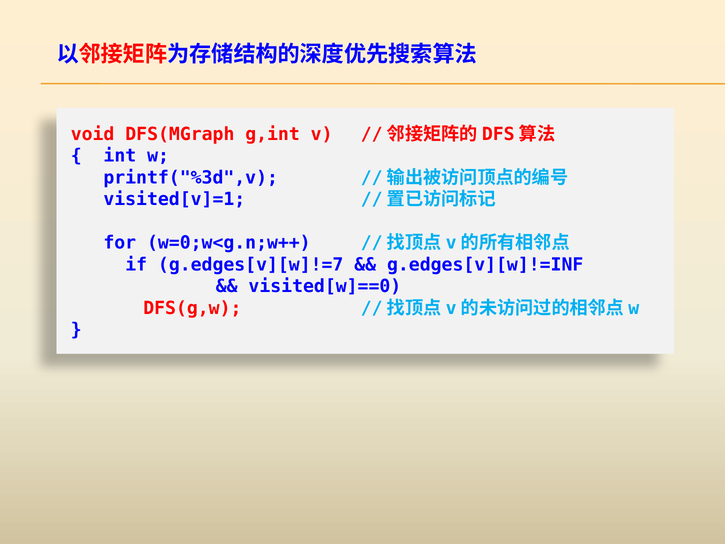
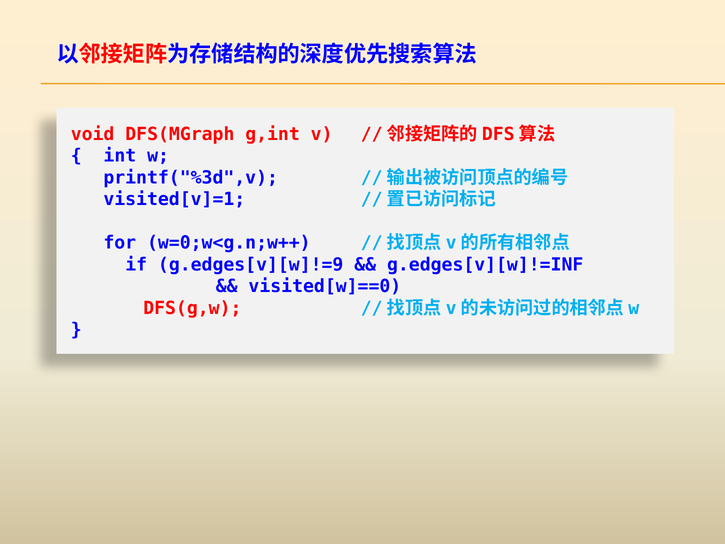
g.edges[v][w]!=7: g.edges[v][w]!=7 -> g.edges[v][w]!=9
